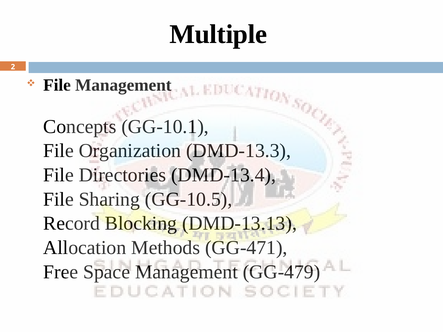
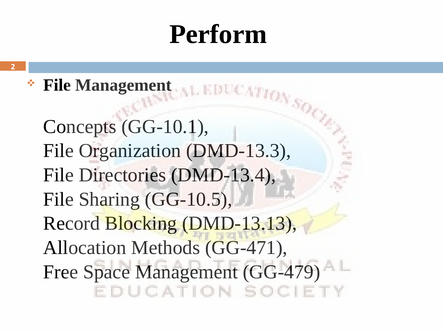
Multiple: Multiple -> Perform
